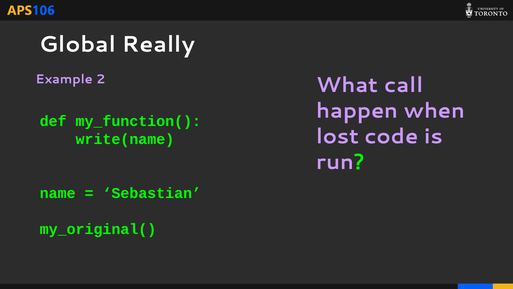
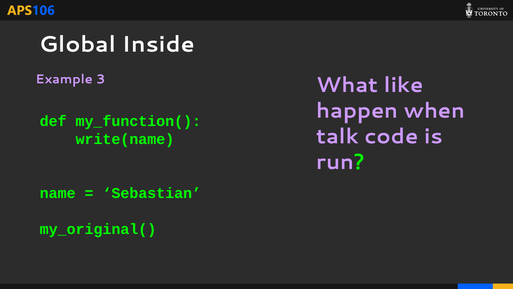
Really: Really -> Inside
2: 2 -> 3
call: call -> like
lost: lost -> talk
